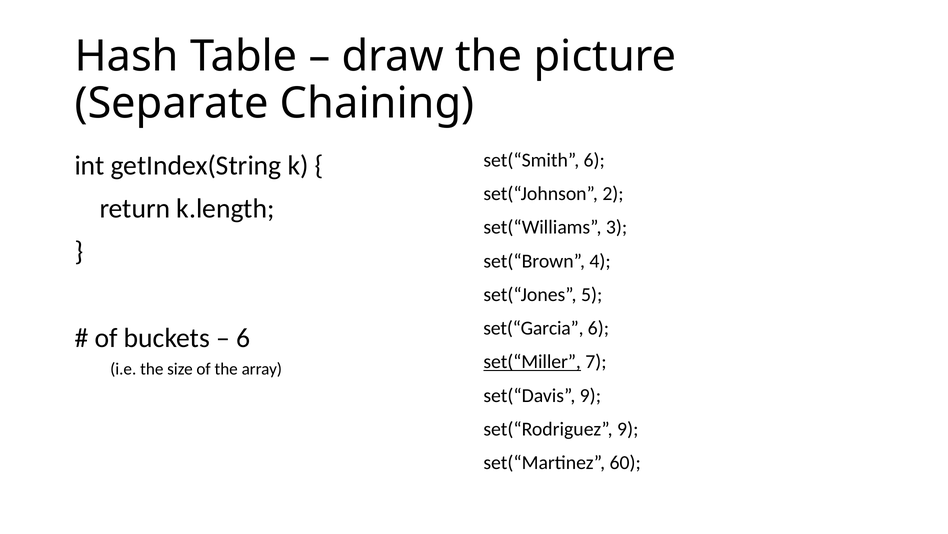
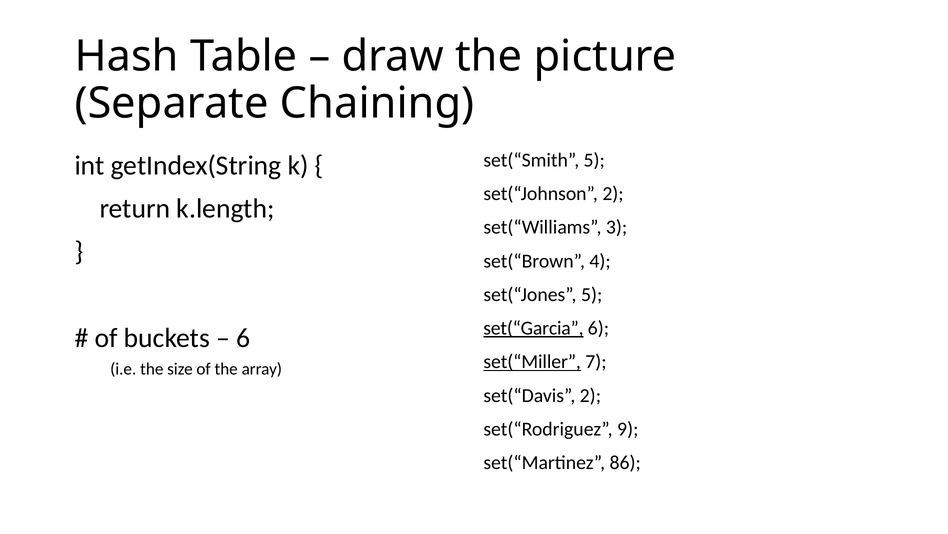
set(“Smith 6: 6 -> 5
set(“Garcia underline: none -> present
set(“Davis 9: 9 -> 2
60: 60 -> 86
